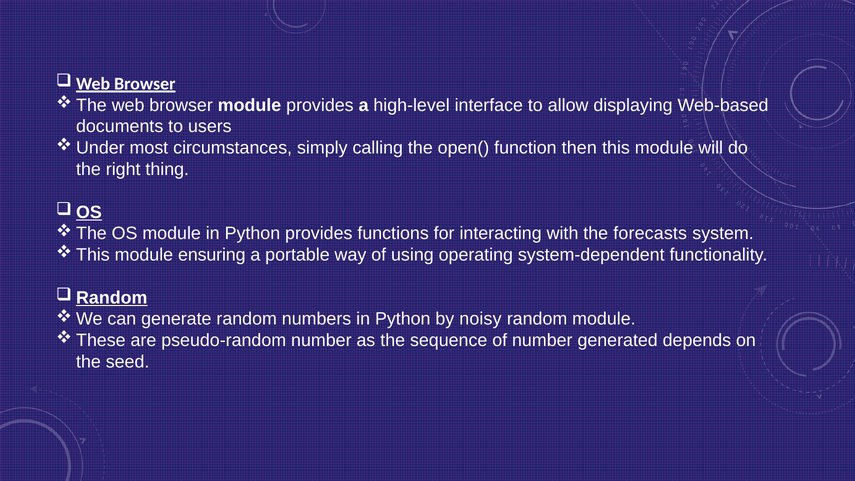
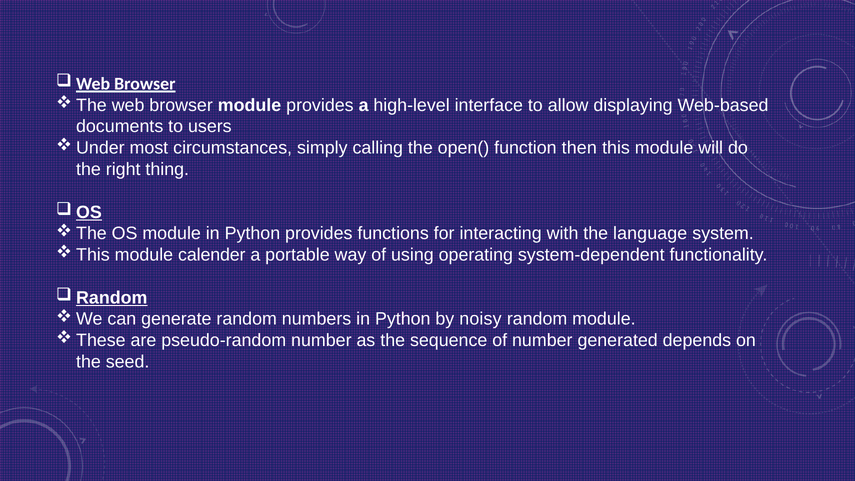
forecasts: forecasts -> language
ensuring: ensuring -> calender
